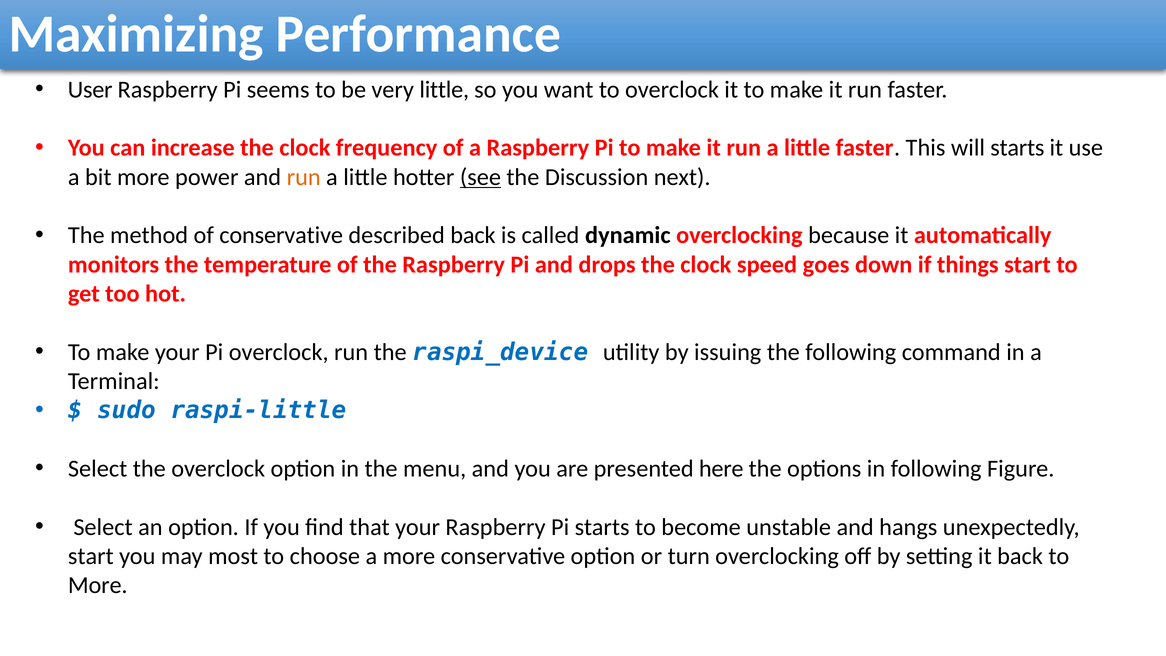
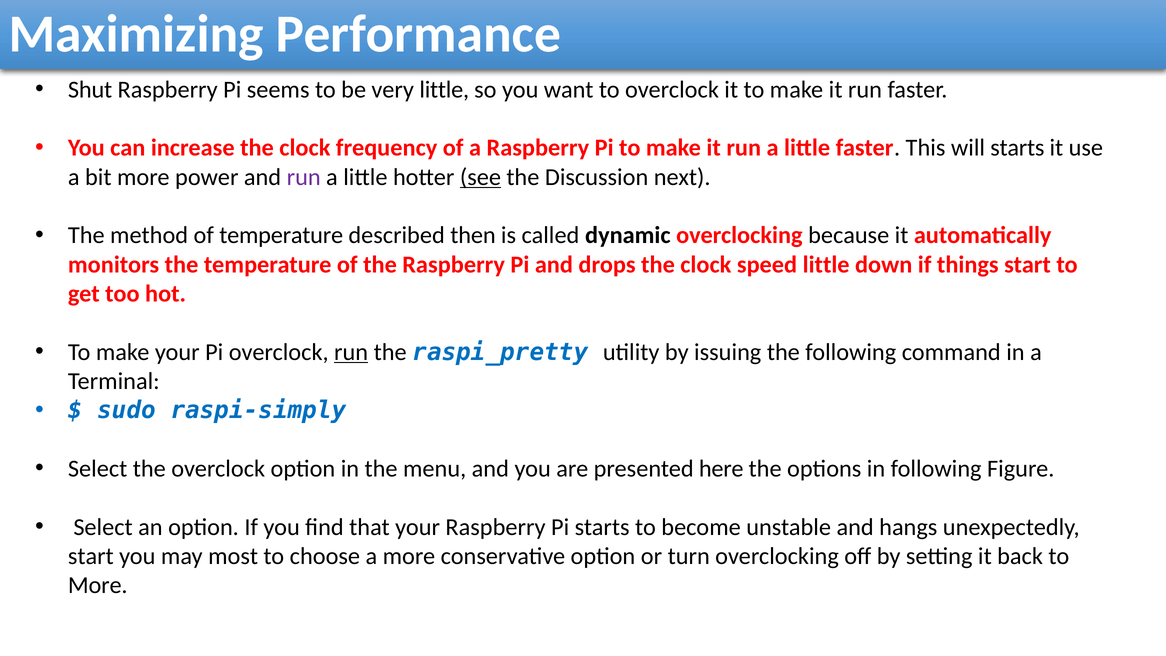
User: User -> Shut
run at (304, 177) colour: orange -> purple
of conservative: conservative -> temperature
described back: back -> then
speed goes: goes -> little
run at (351, 352) underline: none -> present
raspi_device: raspi_device -> raspi_pretty
raspi-little: raspi-little -> raspi-simply
